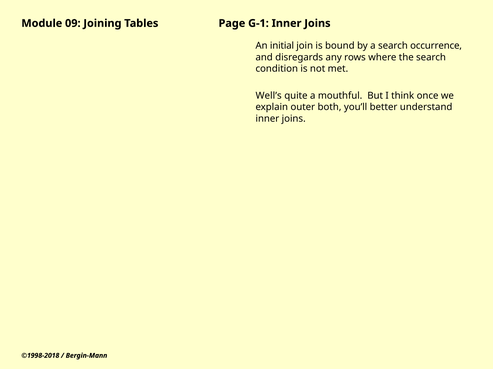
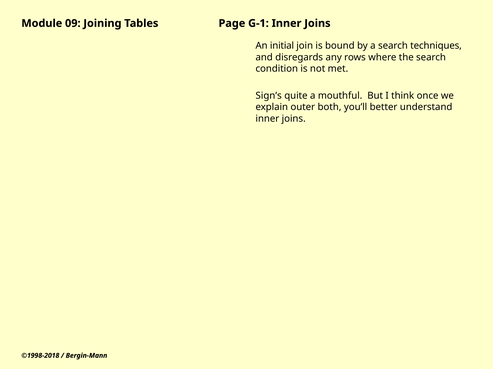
occurrence: occurrence -> techniques
Well’s: Well’s -> Sign’s
